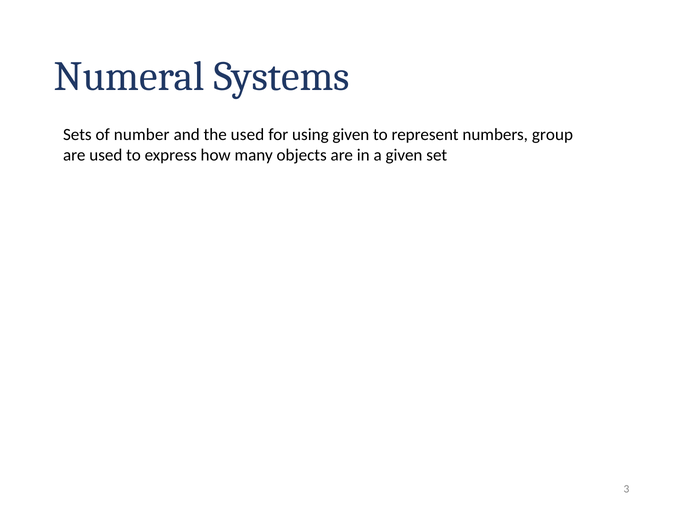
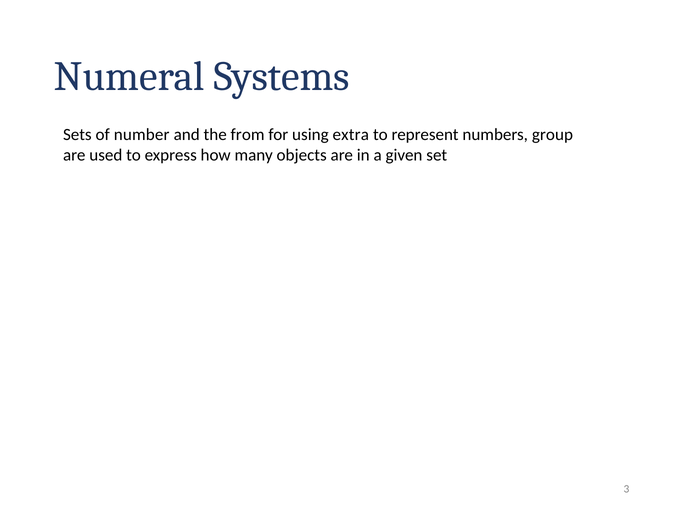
the used: used -> from
using given: given -> extra
